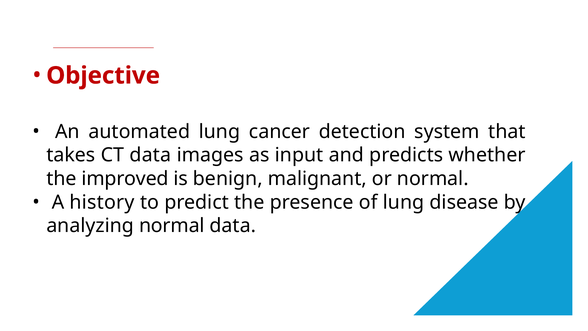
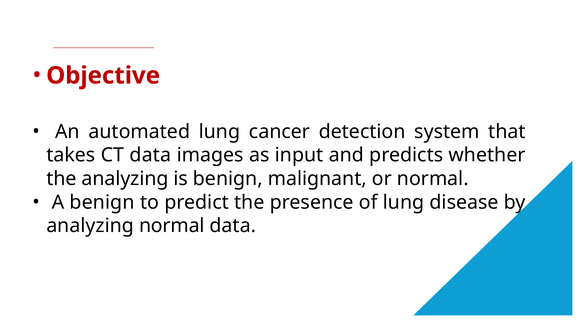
the improved: improved -> analyzing
A history: history -> benign
